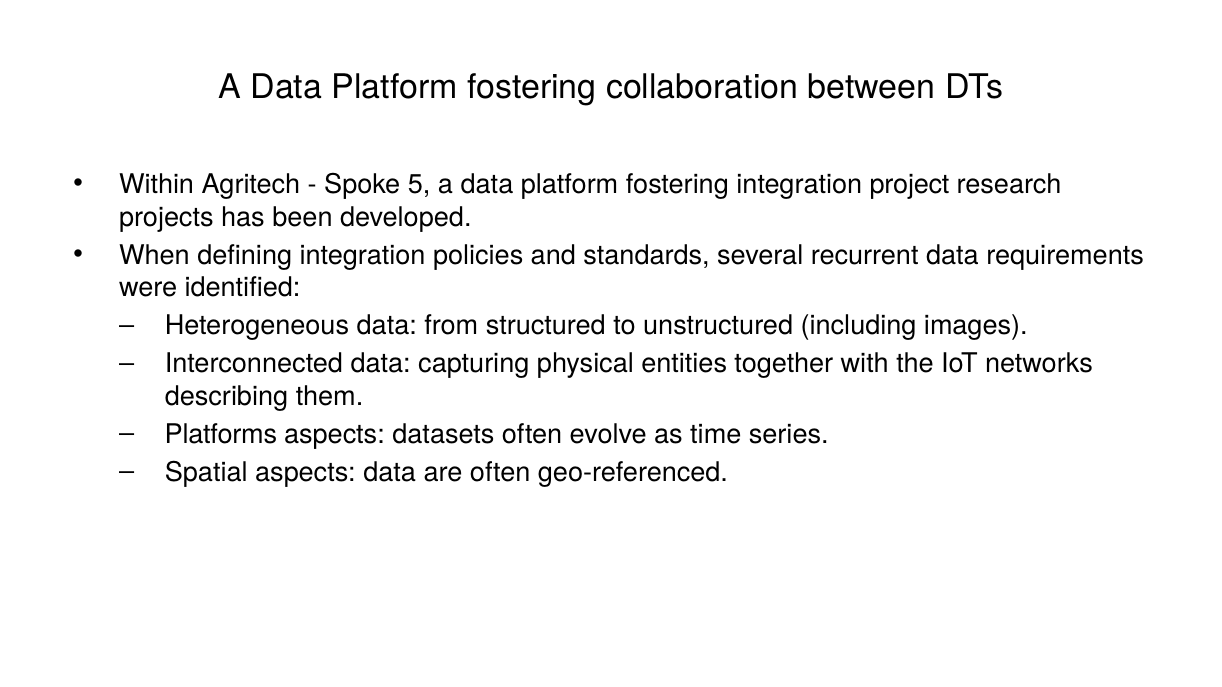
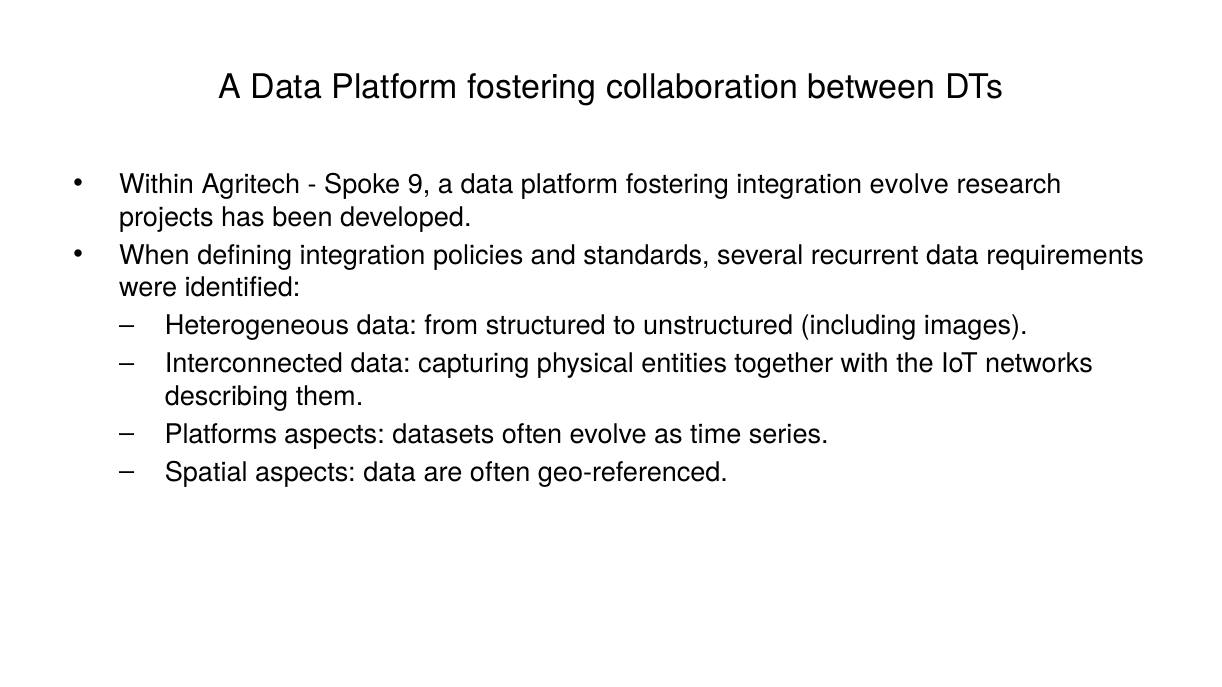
5: 5 -> 9
integration project: project -> evolve
